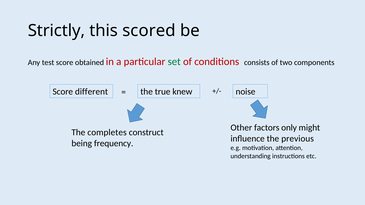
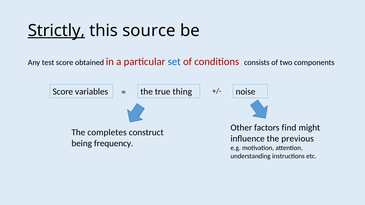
Strictly underline: none -> present
scored: scored -> source
set colour: green -> blue
different: different -> variables
knew: knew -> thing
only: only -> find
